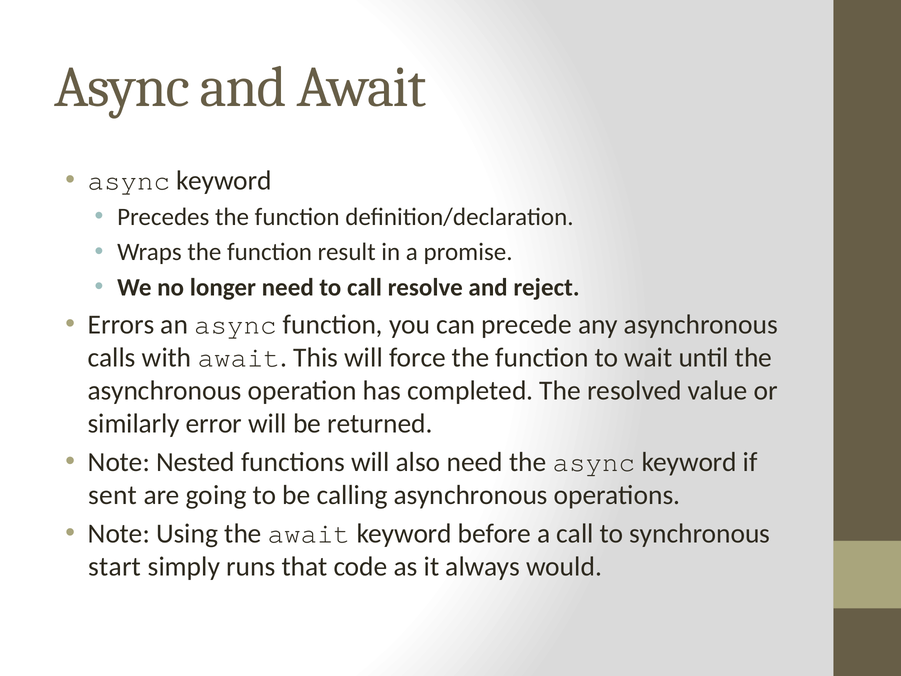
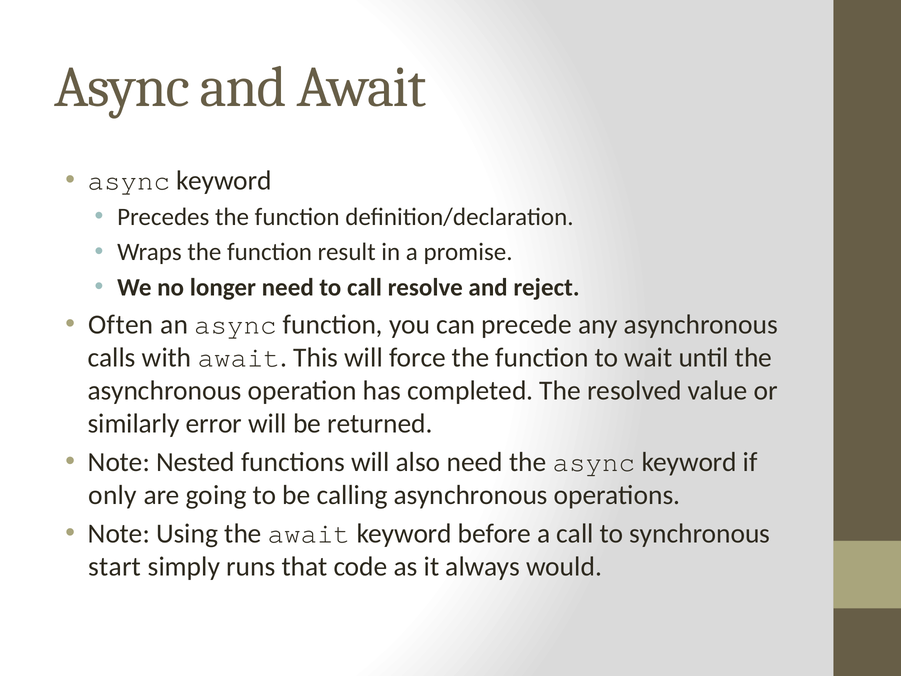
Errors: Errors -> Often
sent: sent -> only
